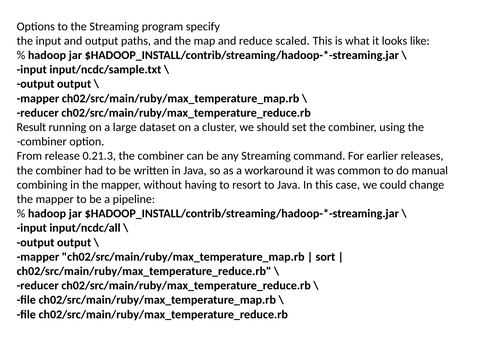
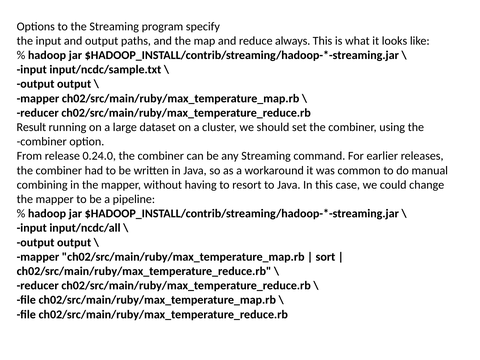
scaled: scaled -> always
0.21.3: 0.21.3 -> 0.24.0
